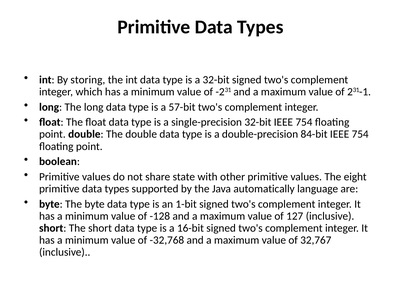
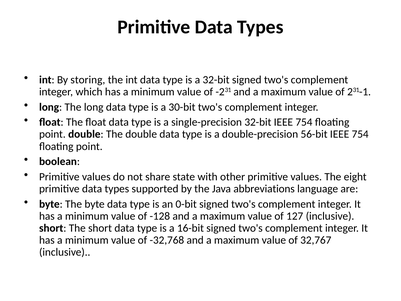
57-bit: 57-bit -> 30-bit
84-bit: 84-bit -> 56-bit
automatically: automatically -> abbreviations
1-bit: 1-bit -> 0-bit
